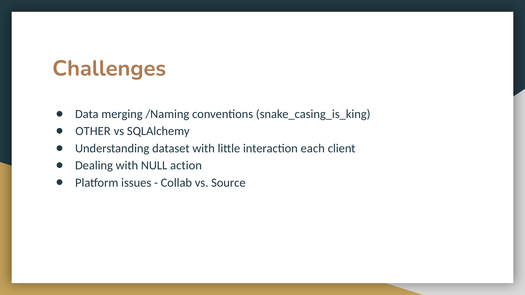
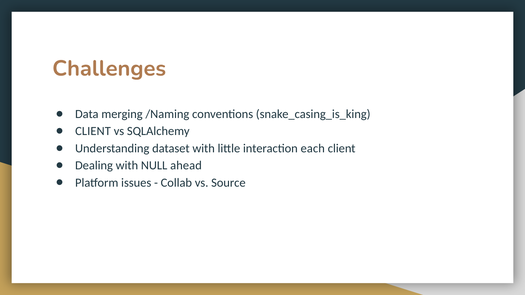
OTHER at (93, 131): OTHER -> CLIENT
action: action -> ahead
